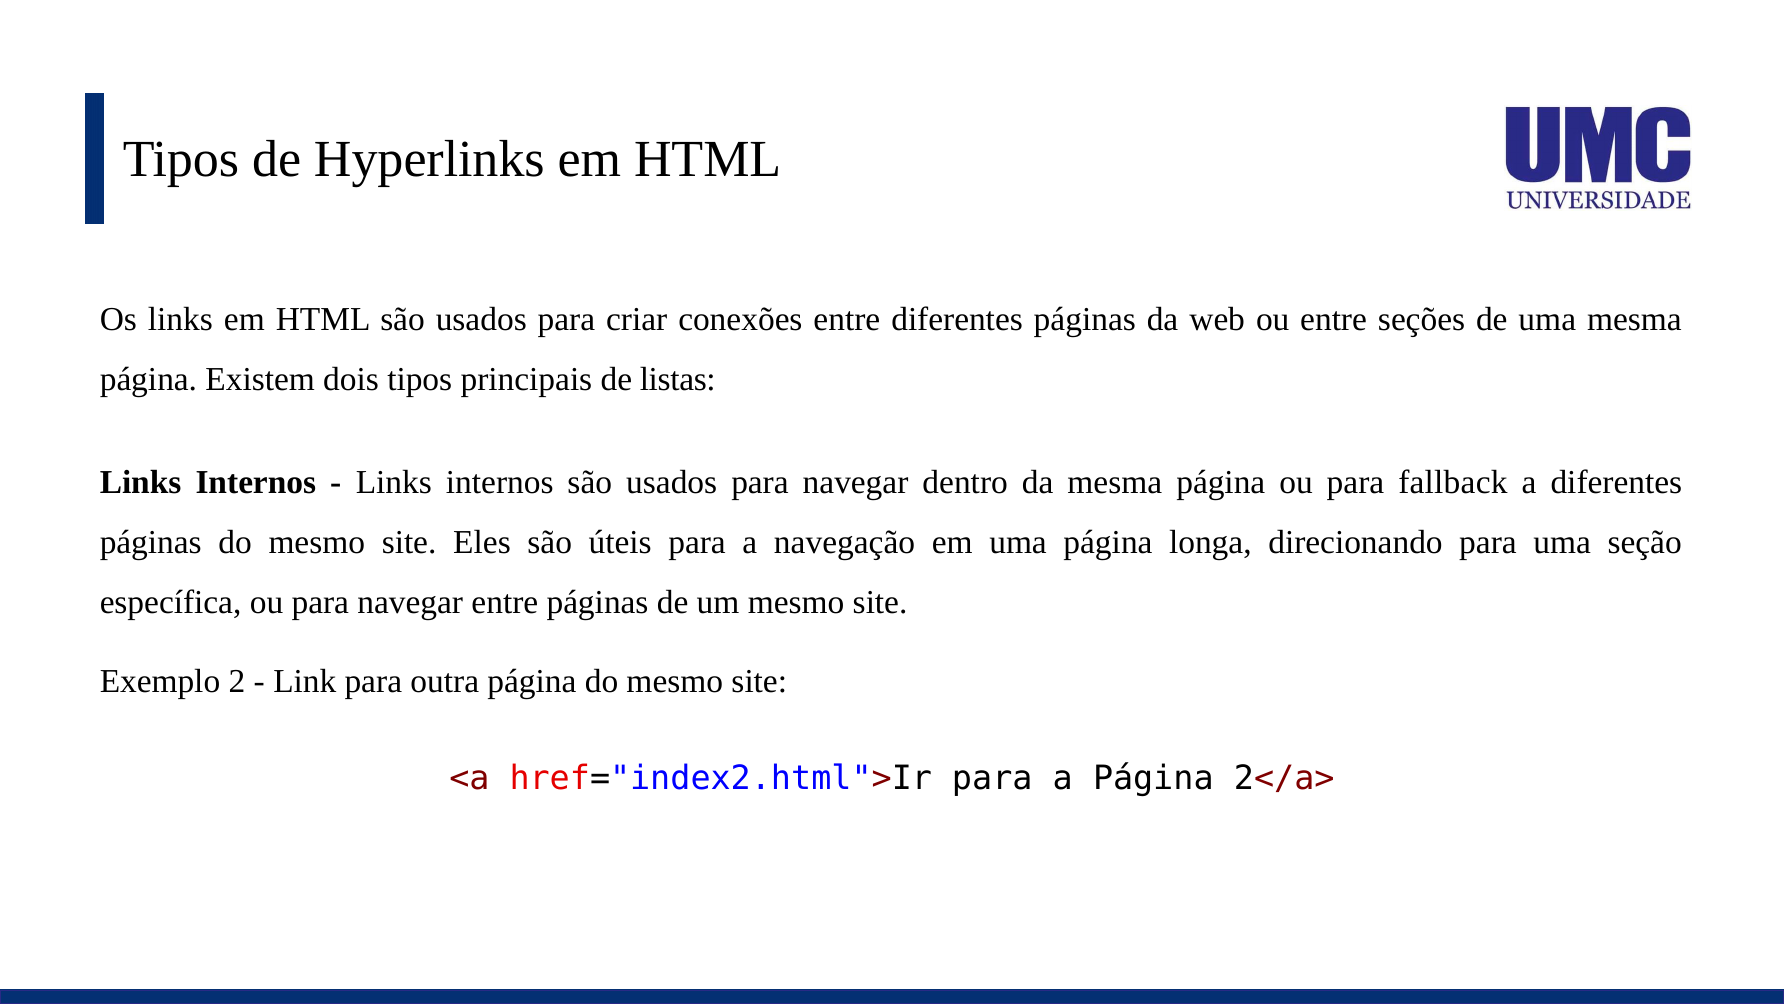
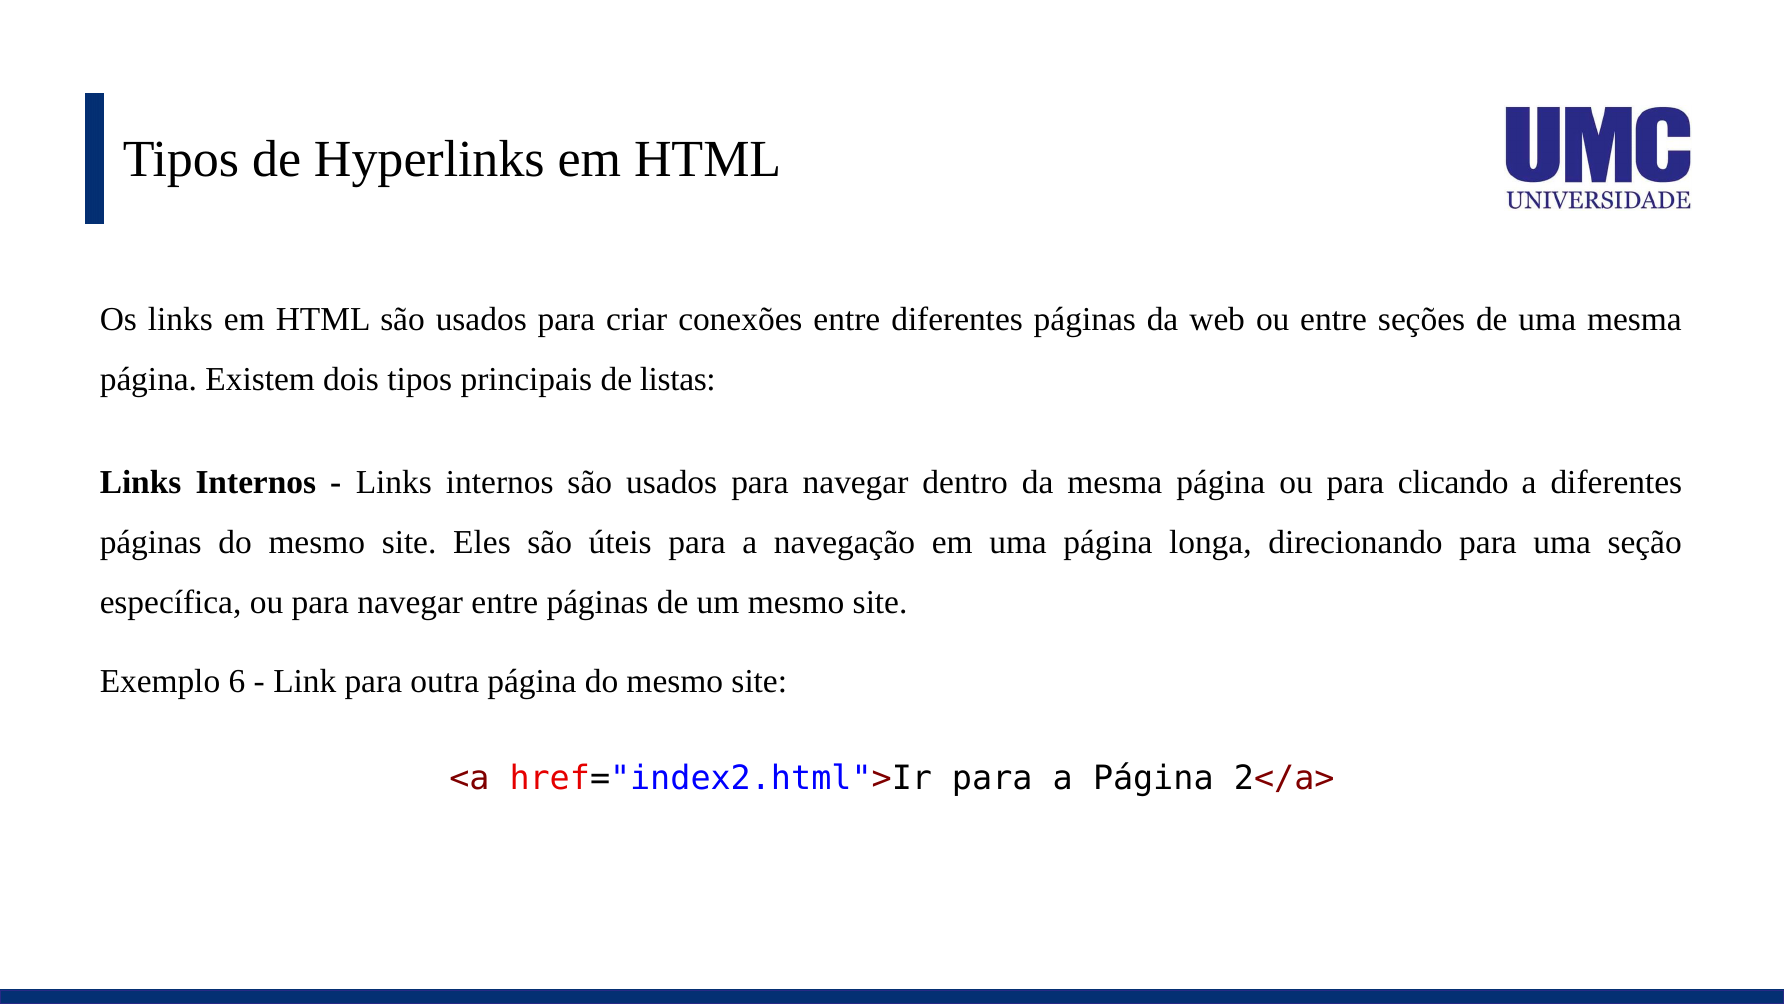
fallback: fallback -> clicando
2: 2 -> 6
